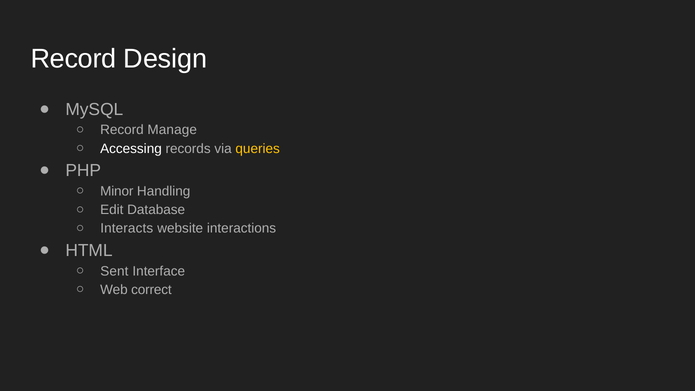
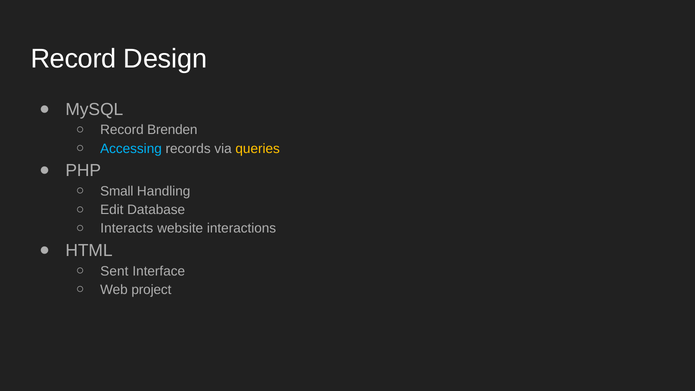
Manage: Manage -> Brenden
Accessing colour: white -> light blue
Minor: Minor -> Small
correct: correct -> project
